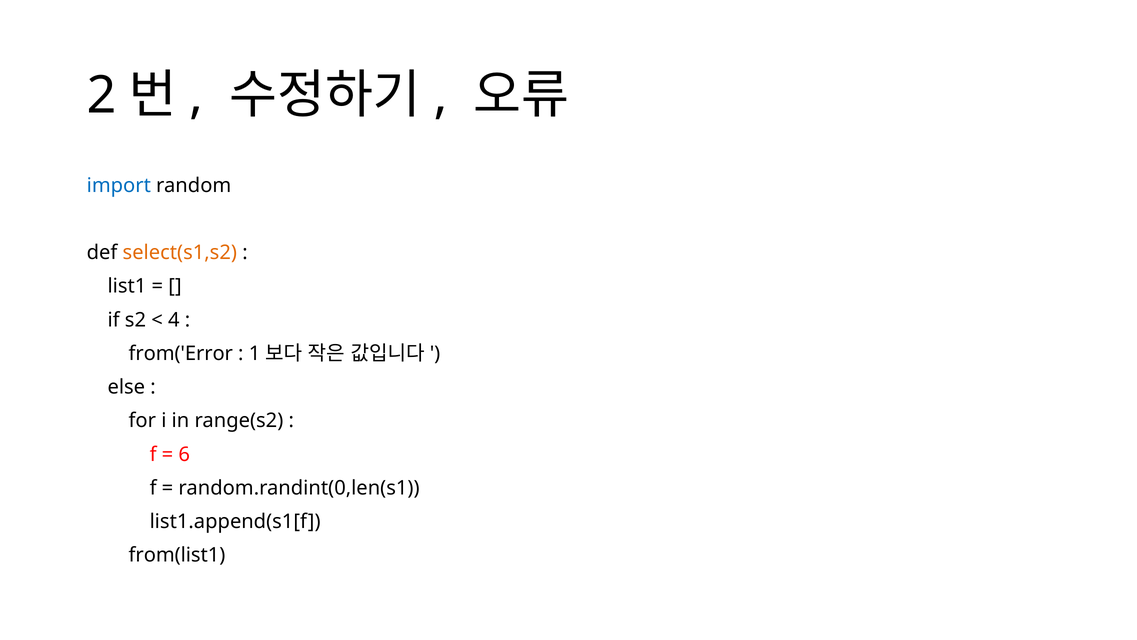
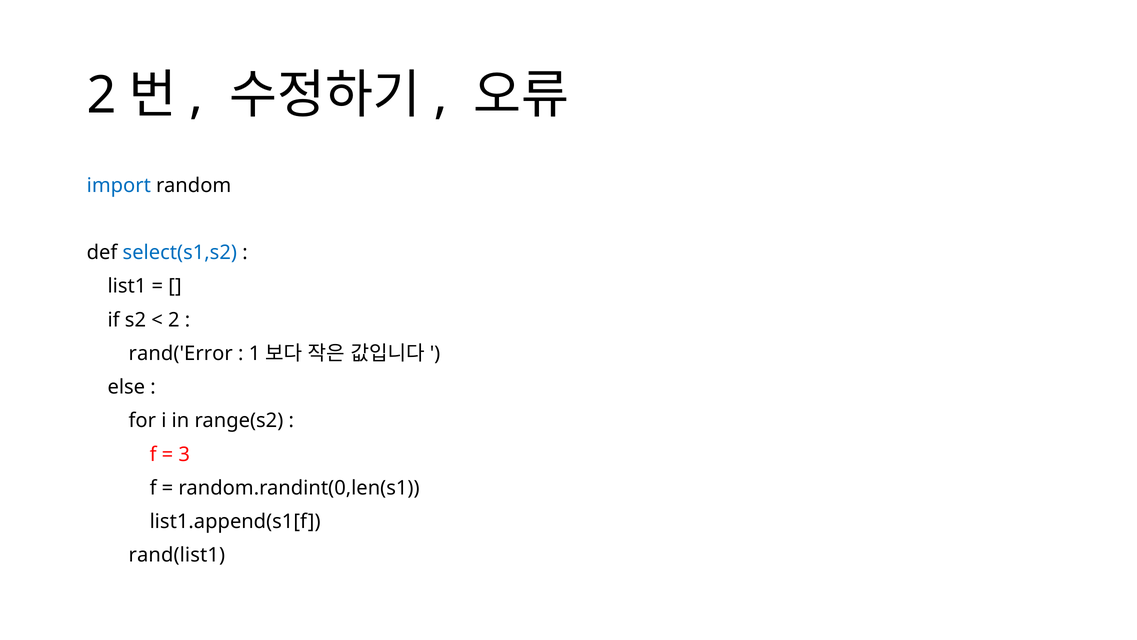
select(s1,s2 colour: orange -> blue
4 at (174, 320): 4 -> 2
from('Error: from('Error -> rand('Error
6: 6 -> 3
from(list1: from(list1 -> rand(list1
